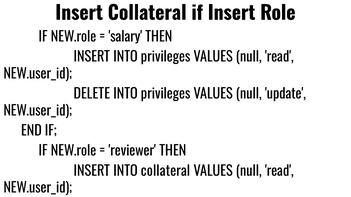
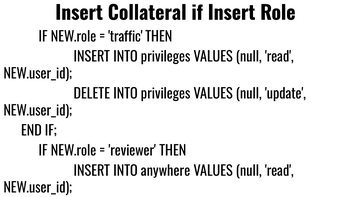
salary: salary -> traffic
INTO collateral: collateral -> anywhere
